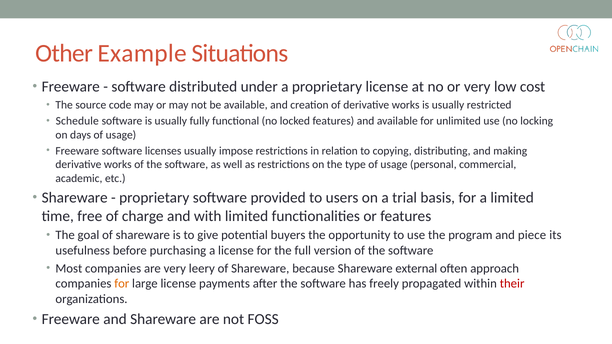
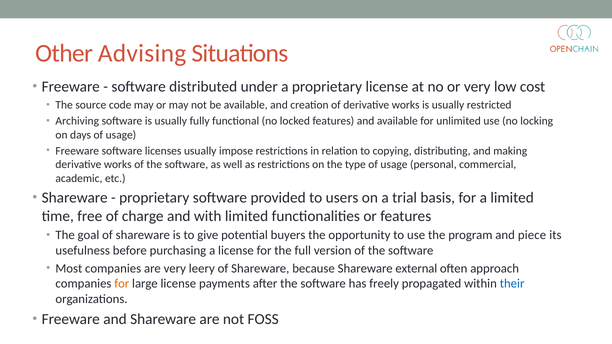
Example: Example -> Advising
Schedule: Schedule -> Archiving
their colour: red -> blue
